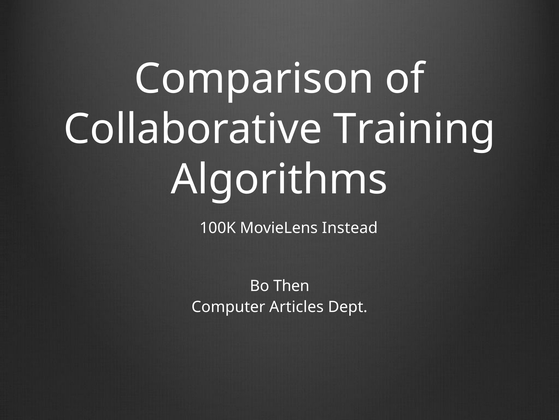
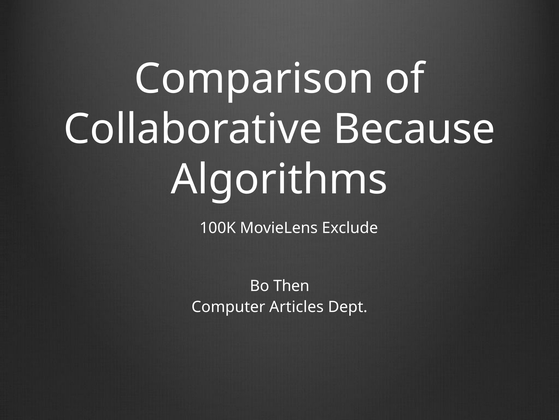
Training: Training -> Because
Instead: Instead -> Exclude
